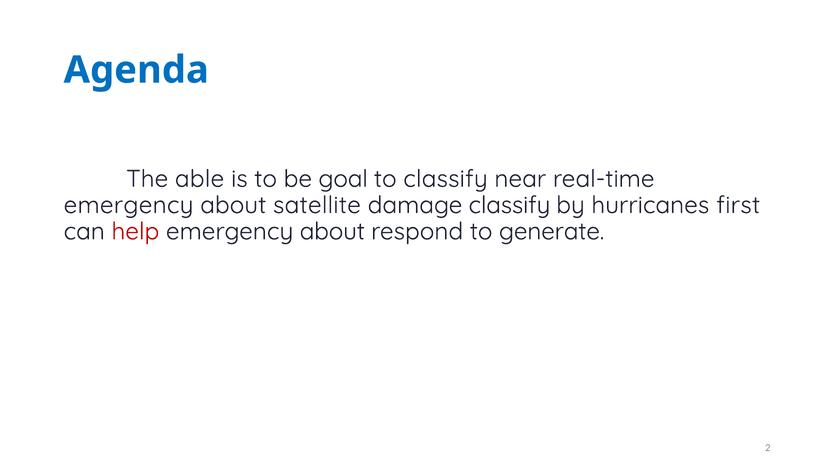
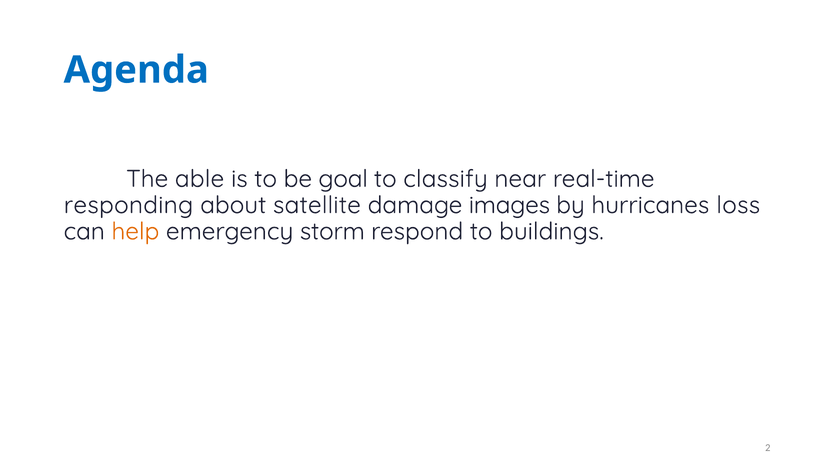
emergency at (129, 205): emergency -> responding
damage classify: classify -> images
first: first -> loss
help colour: red -> orange
about at (332, 231): about -> storm
generate: generate -> buildings
